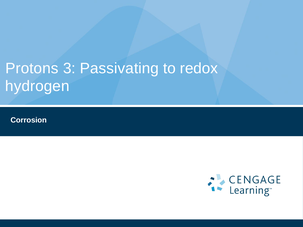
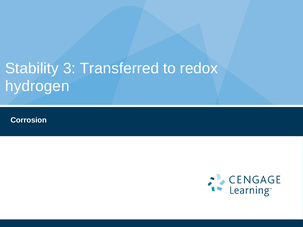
Protons: Protons -> Stability
Passivating: Passivating -> Transferred
